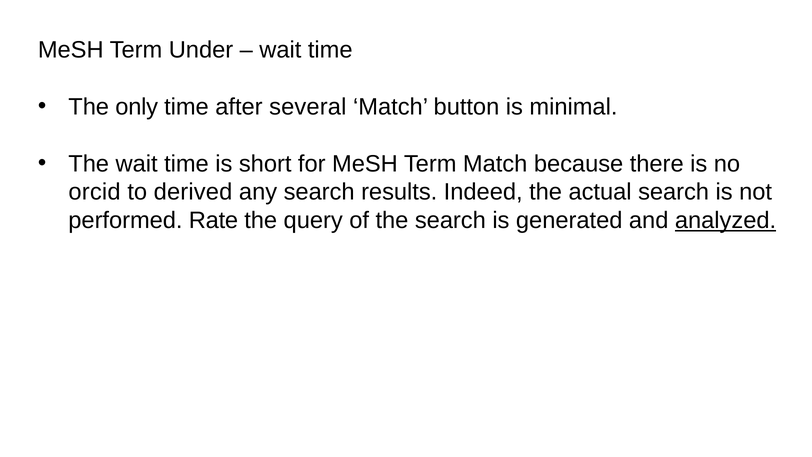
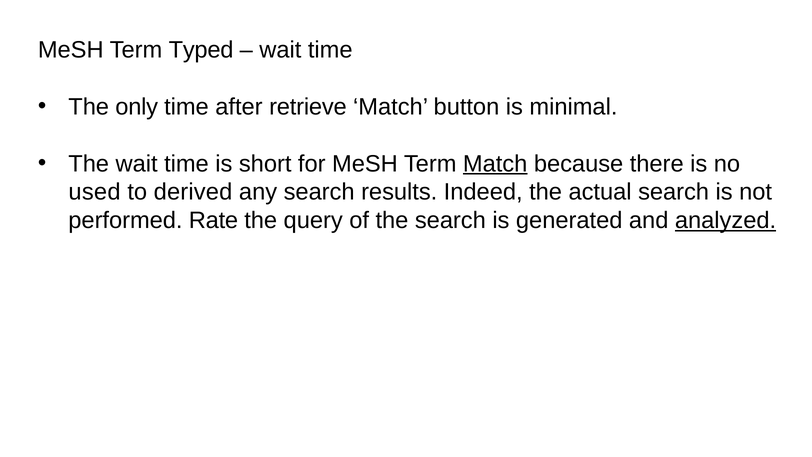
Under: Under -> Typed
several: several -> retrieve
Match at (495, 164) underline: none -> present
orcid: orcid -> used
